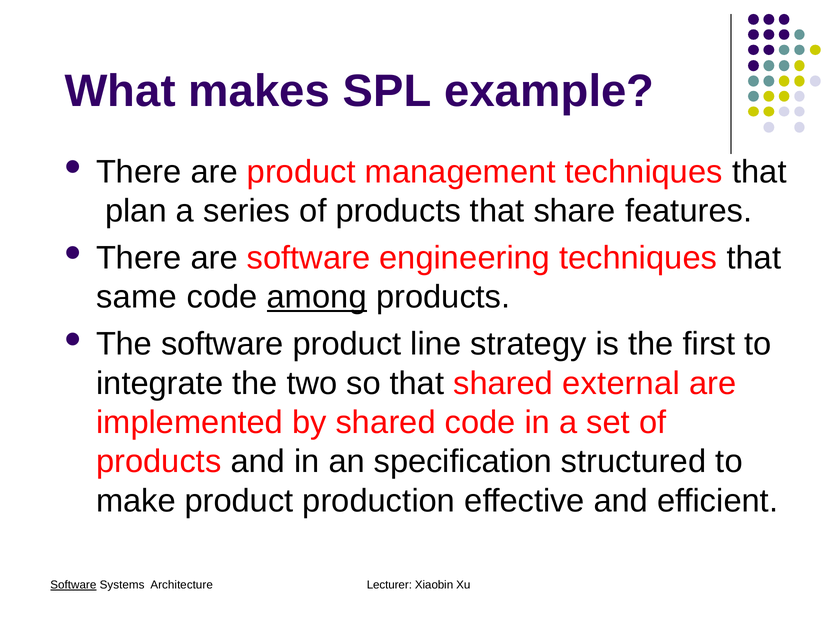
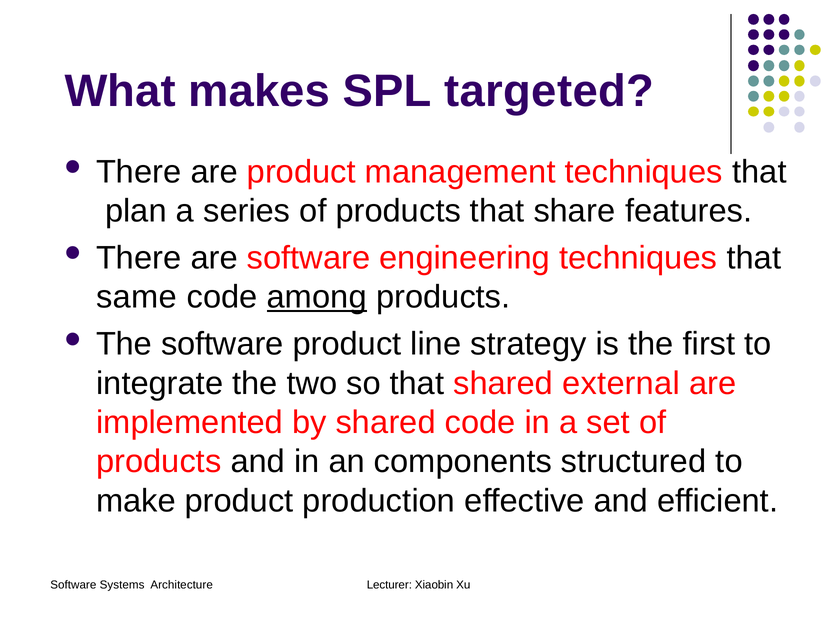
example: example -> targeted
specification: specification -> components
Software at (73, 585) underline: present -> none
